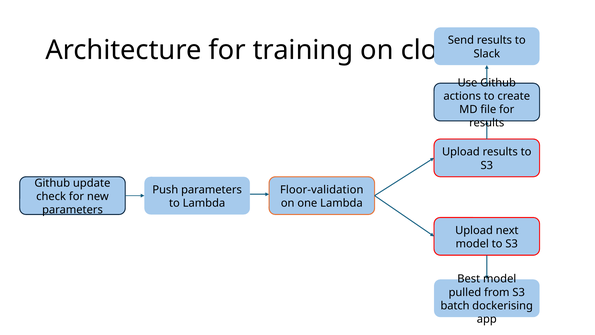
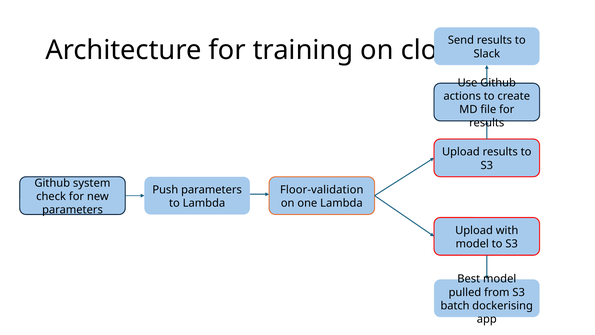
update: update -> system
next: next -> with
